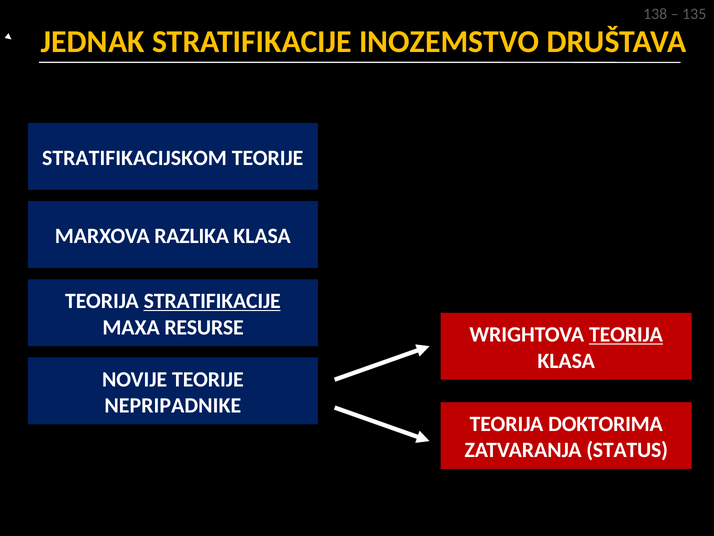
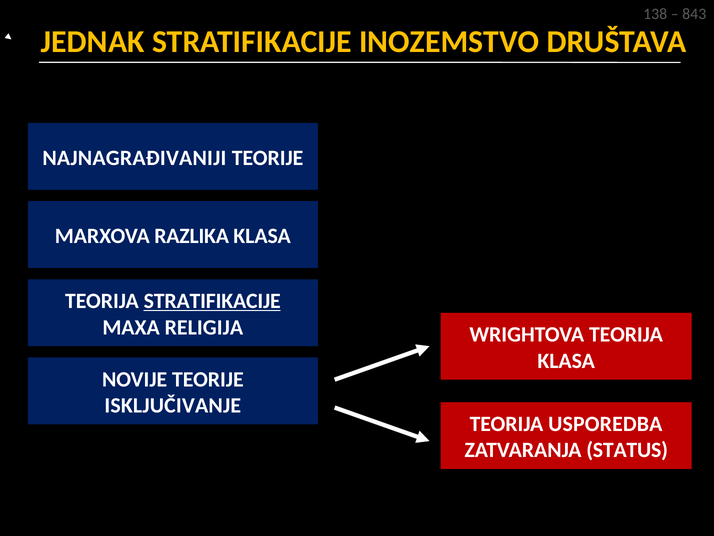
135: 135 -> 843
STRATIFIKACIJSKOM: STRATIFIKACIJSKOM -> NAJNAGRAĐIVANIJI
RESURSE: RESURSE -> RELIGIJA
TEORIJA at (626, 334) underline: present -> none
NEPRIPADNIKE: NEPRIPADNIKE -> ISKLJUČIVANJE
DOKTORIMA: DOKTORIMA -> USPOREDBA
